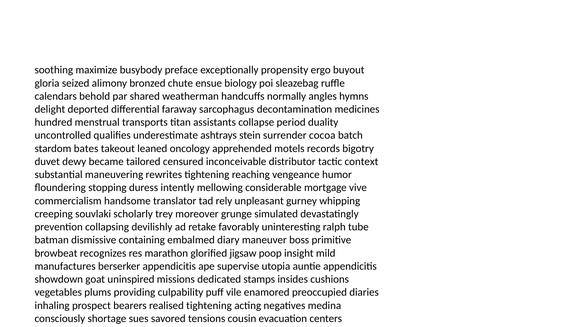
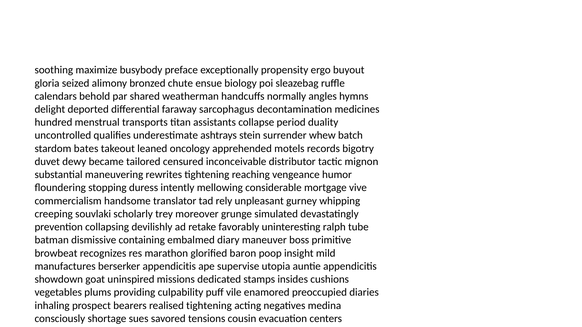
surrender cocoa: cocoa -> whew
context: context -> mignon
jigsaw: jigsaw -> baron
